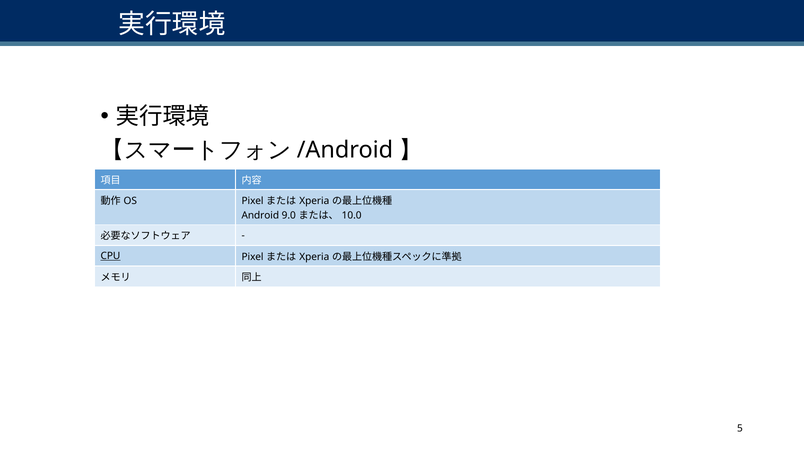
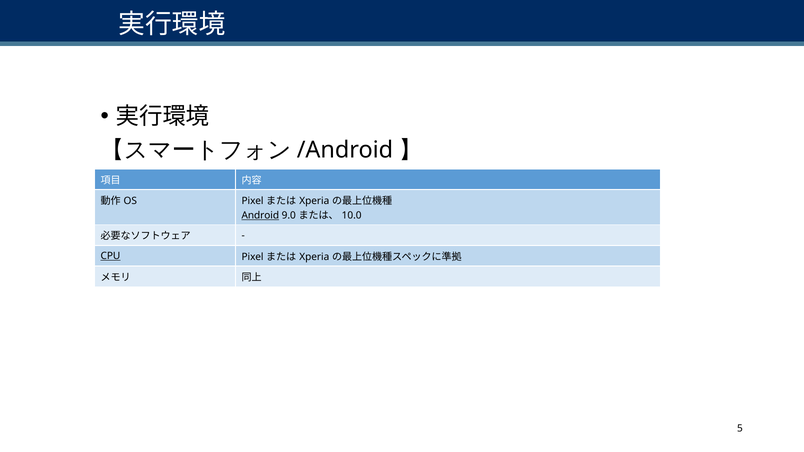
Android underline: none -> present
